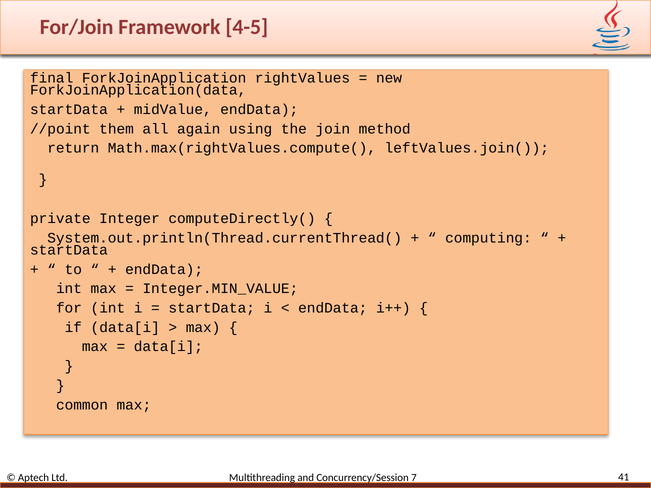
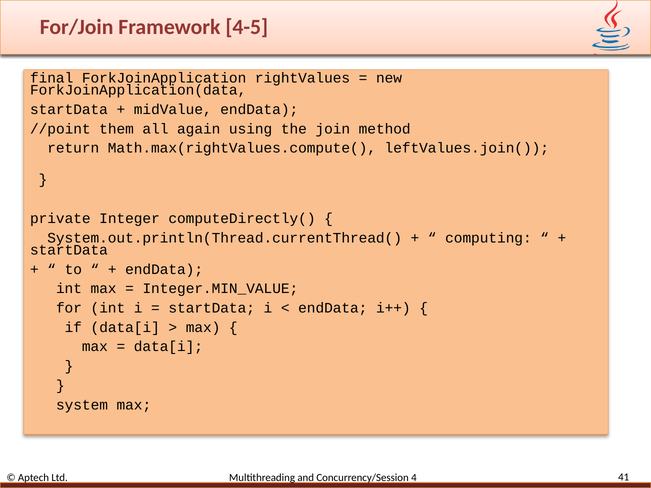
common: common -> system
7: 7 -> 4
